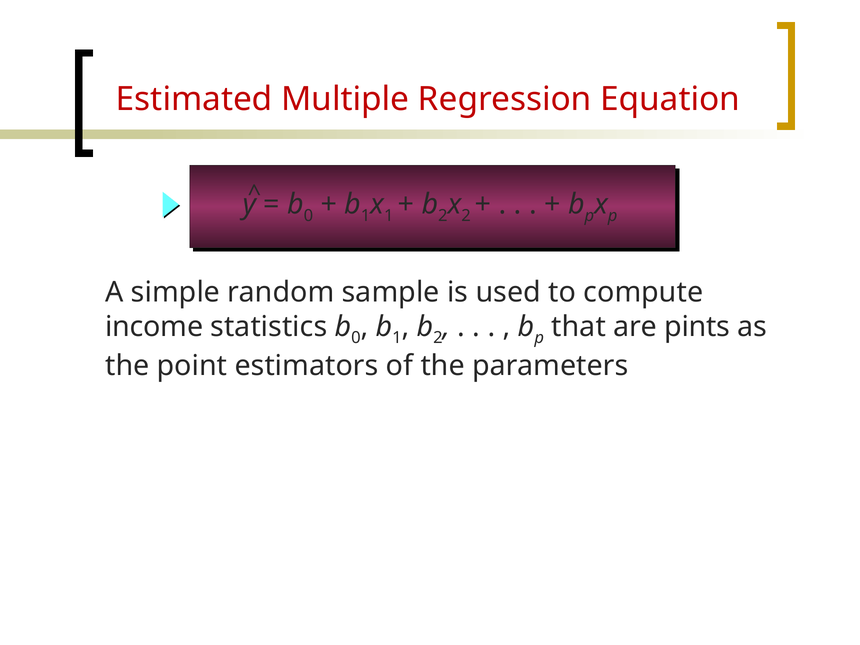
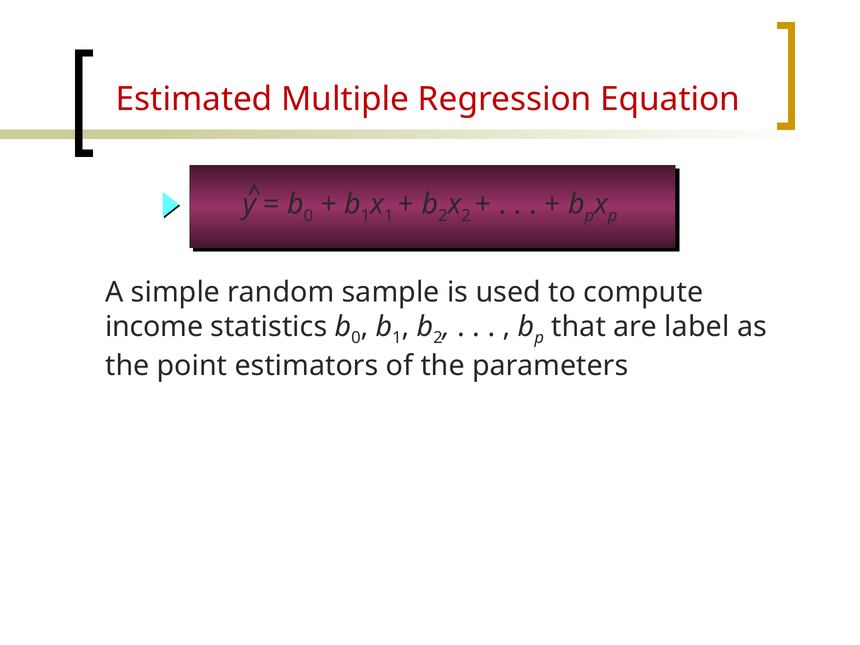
pints: pints -> label
